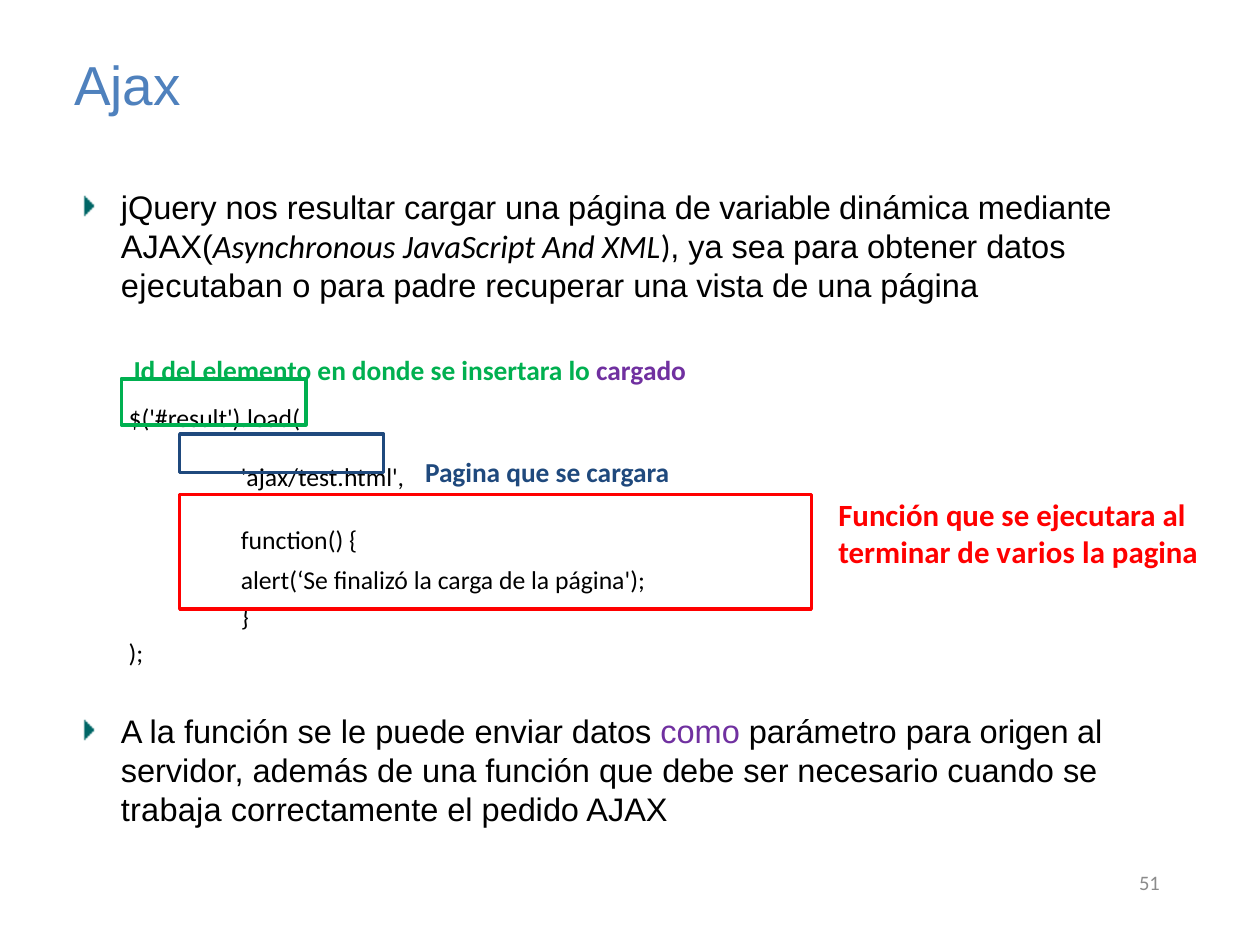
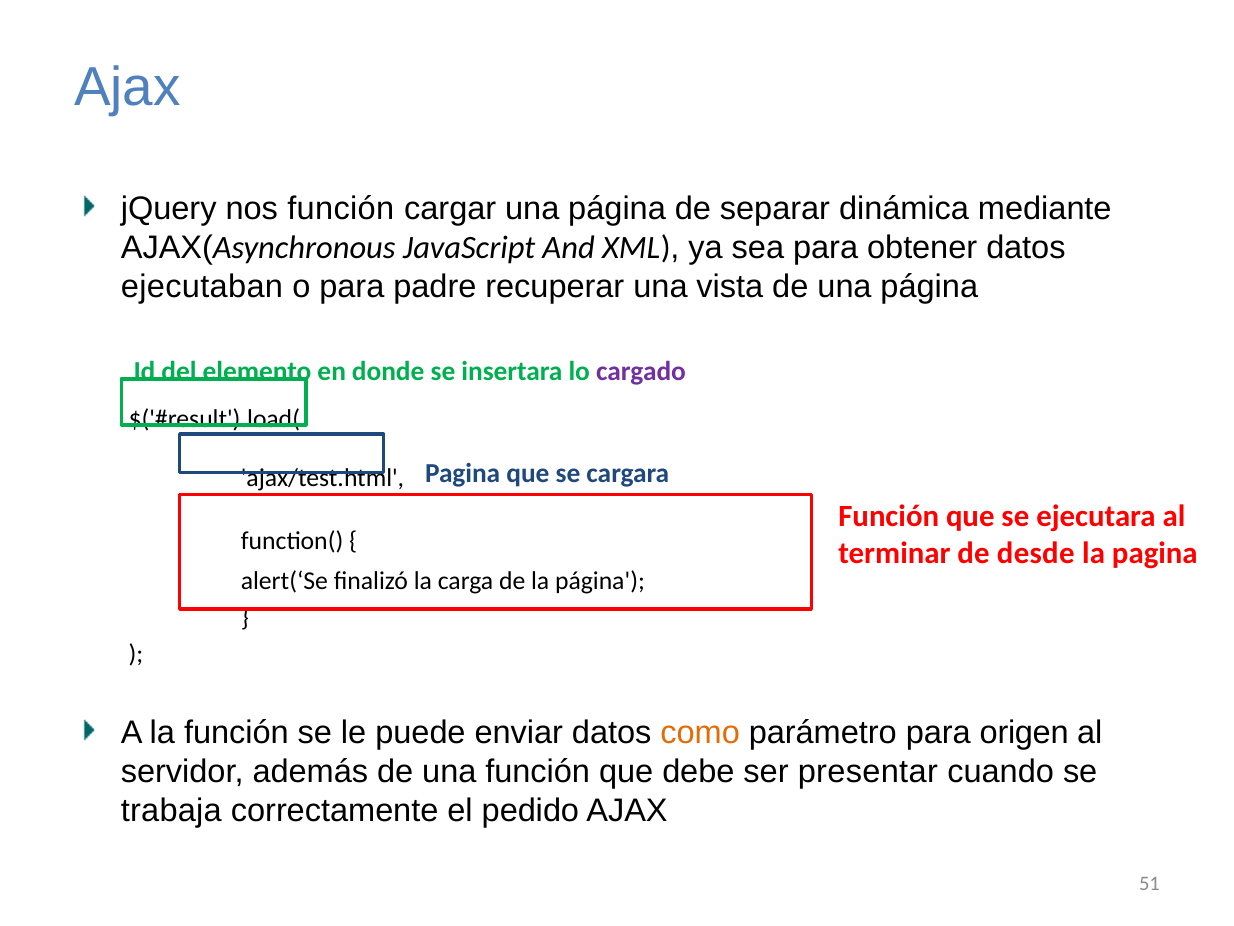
nos resultar: resultar -> función
variable: variable -> separar
varios: varios -> desde
como colour: purple -> orange
necesario: necesario -> presentar
